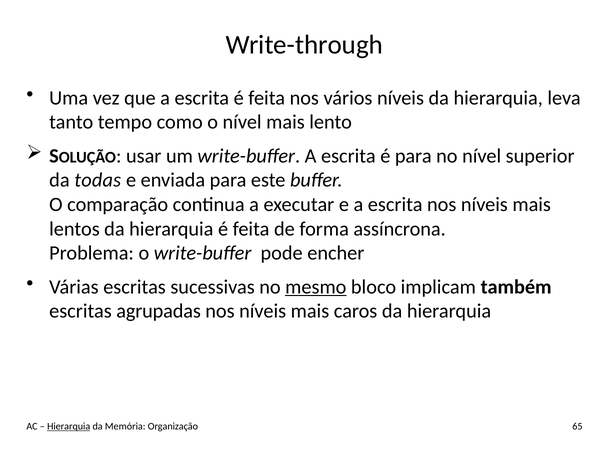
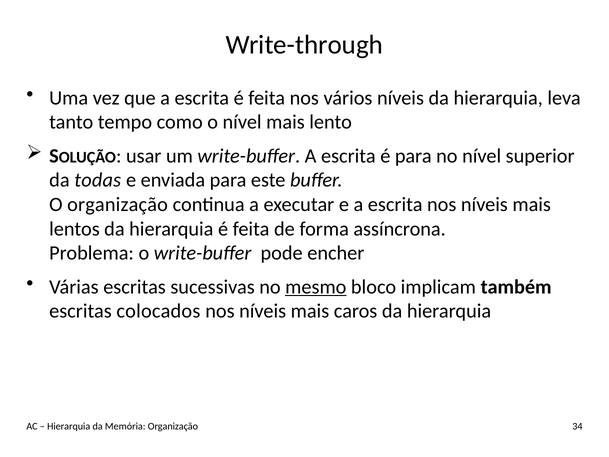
O comparação: comparação -> organização
agrupadas: agrupadas -> colocados
Hierarquia at (69, 426) underline: present -> none
65: 65 -> 34
